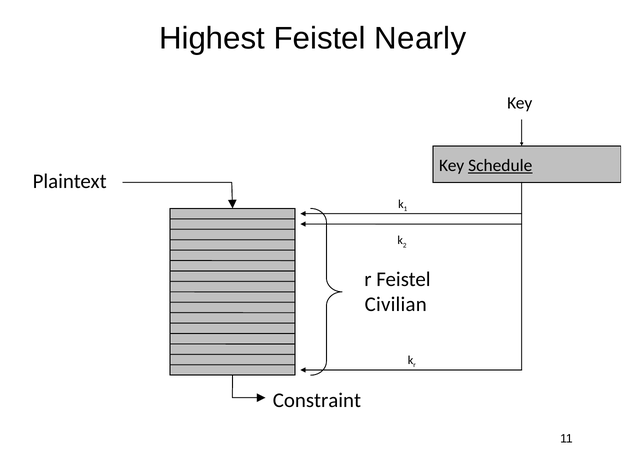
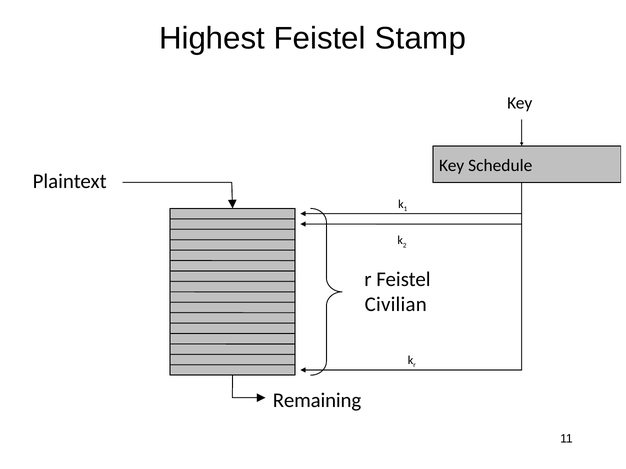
Nearly: Nearly -> Stamp
Schedule underline: present -> none
Constraint: Constraint -> Remaining
